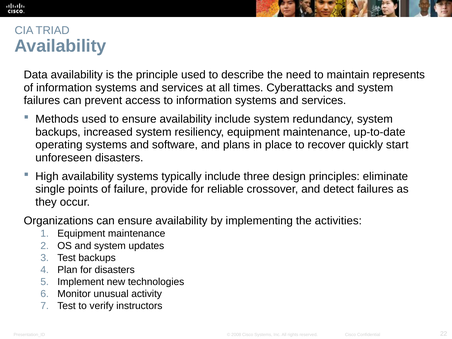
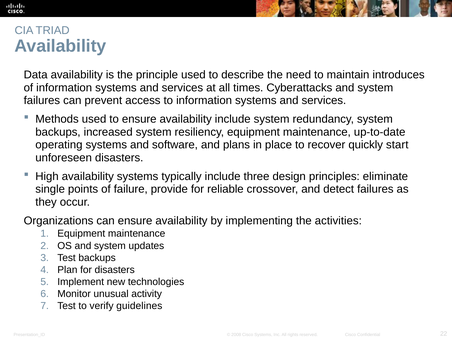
represents: represents -> introduces
instructors: instructors -> guidelines
